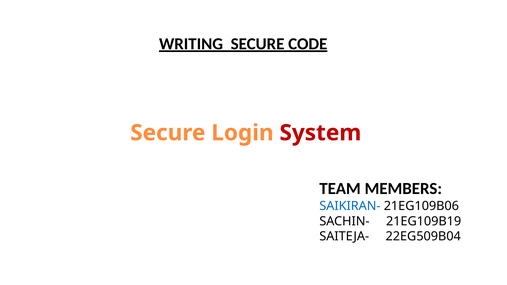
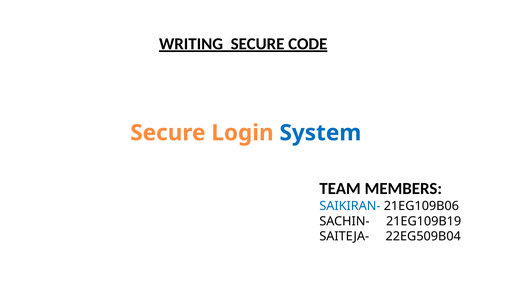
System colour: red -> blue
